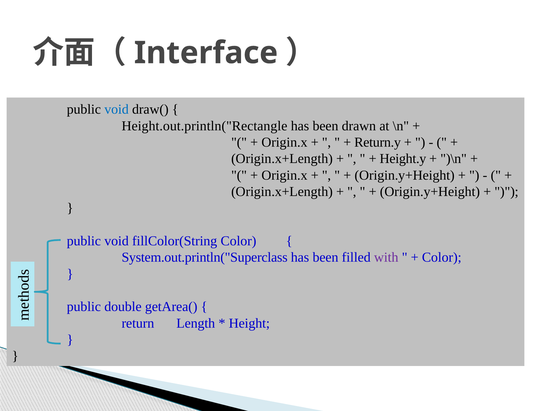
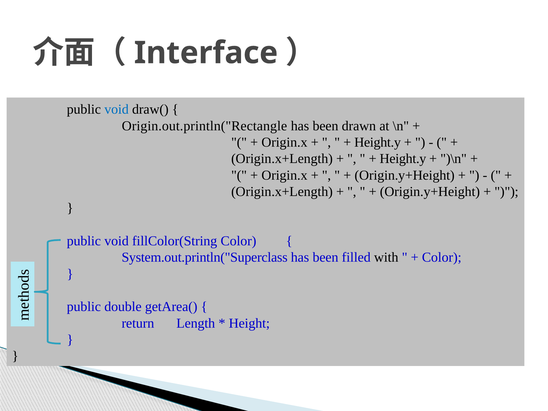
Height.out.println("Rectangle: Height.out.println("Rectangle -> Origin.out.println("Rectangle
Return.y at (378, 142): Return.y -> Height.y
with colour: purple -> black
